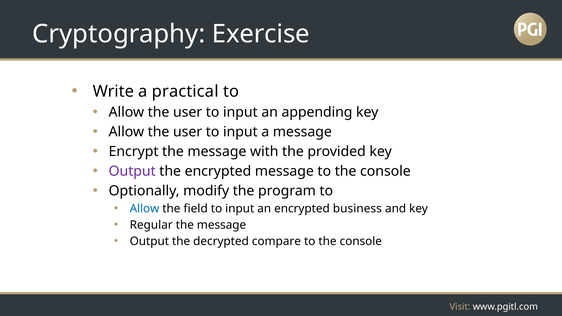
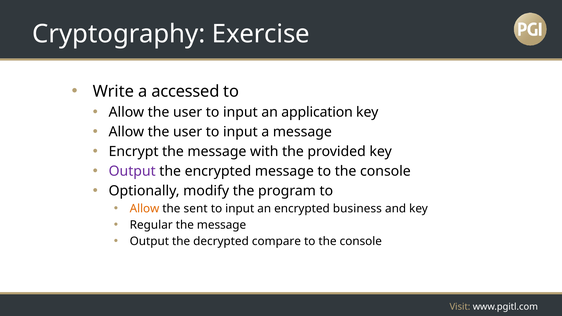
practical: practical -> accessed
appending: appending -> application
Allow at (145, 209) colour: blue -> orange
field: field -> sent
